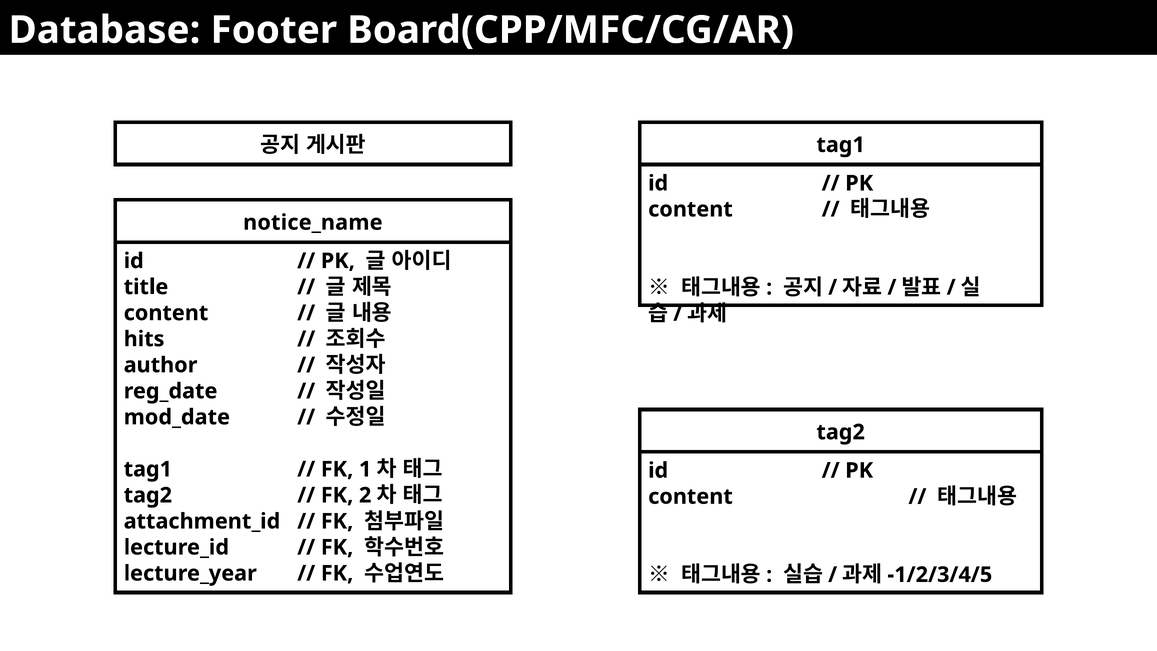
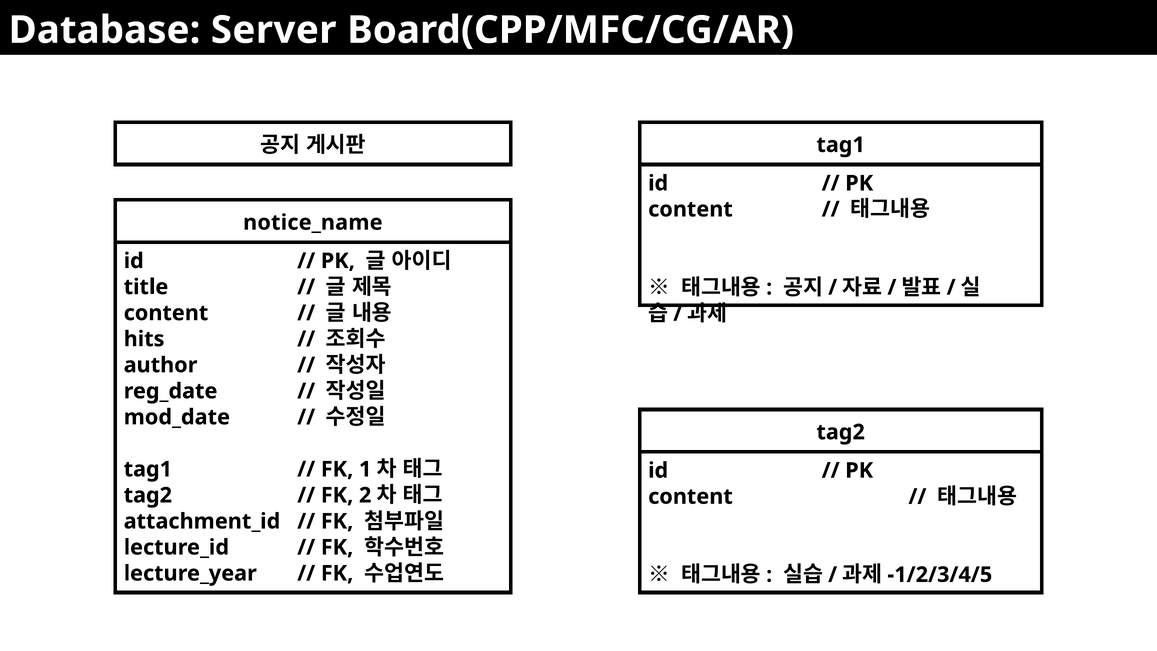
Footer: Footer -> Server
